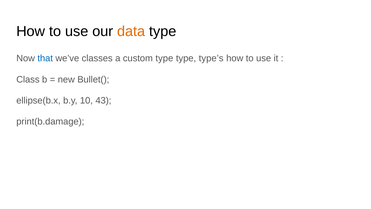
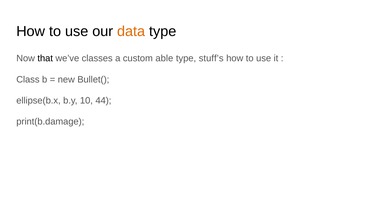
that colour: blue -> black
custom type: type -> able
type’s: type’s -> stuff’s
43: 43 -> 44
